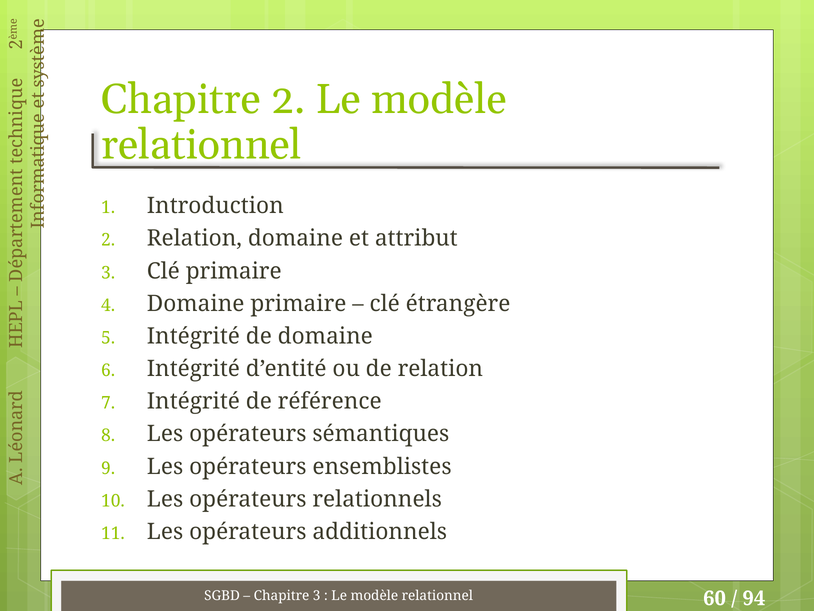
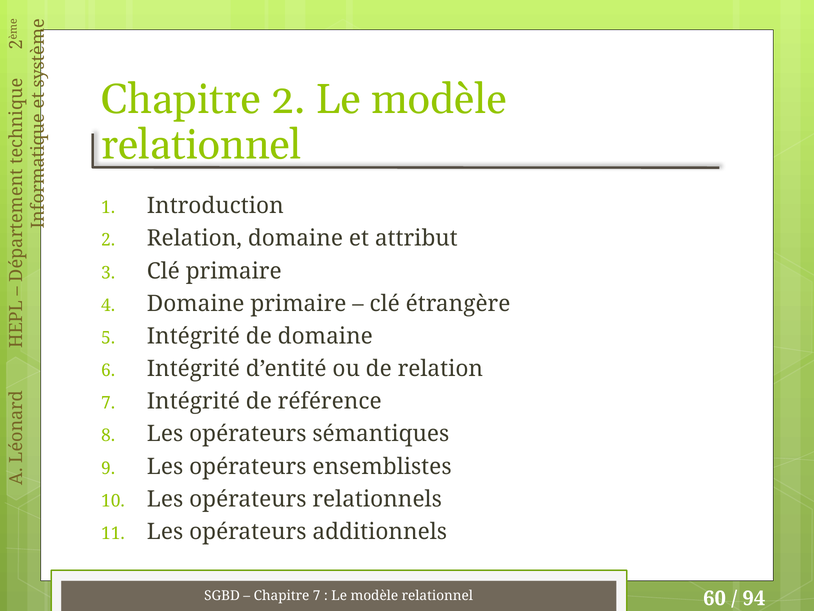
Chapitre 3: 3 -> 7
